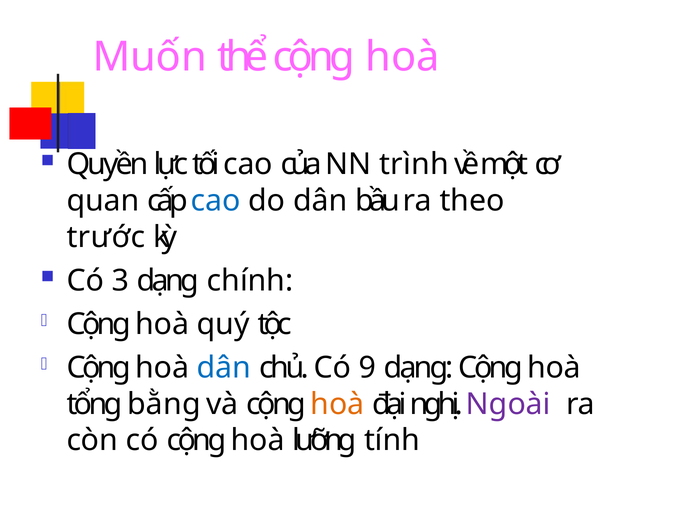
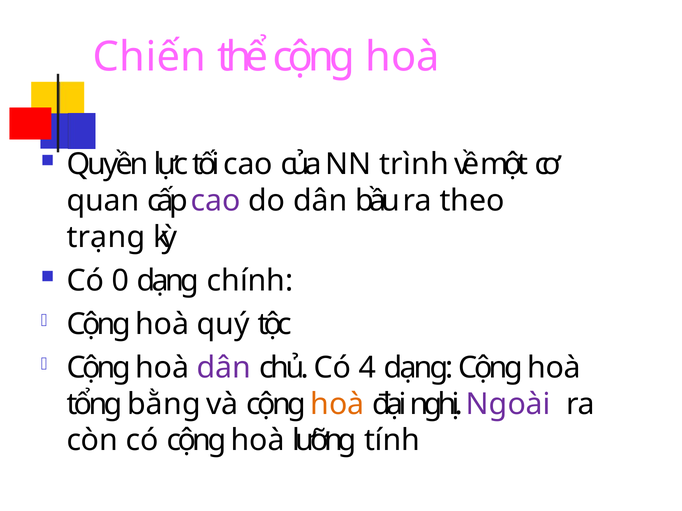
Muốn: Muốn -> Chiến
cao at (216, 201) colour: blue -> purple
trước: trước -> trạng
3: 3 -> 0
dân at (224, 368) colour: blue -> purple
9: 9 -> 4
